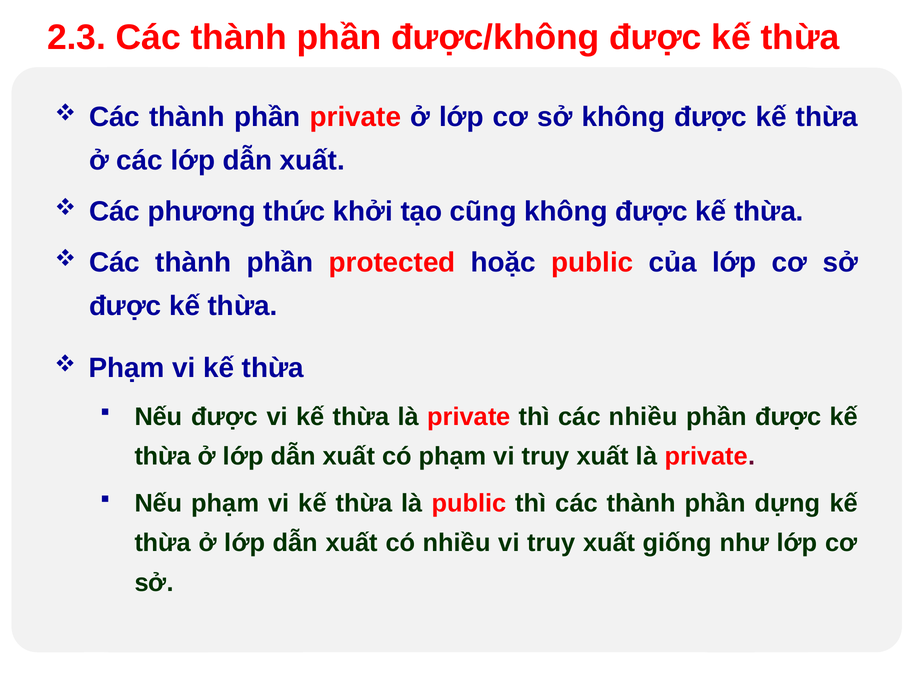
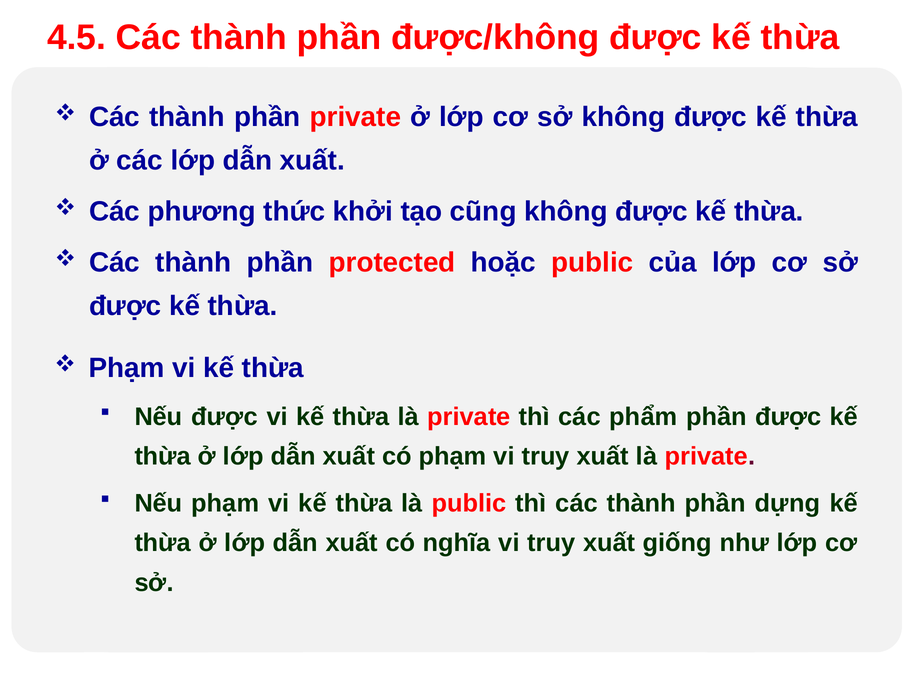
2.3: 2.3 -> 4.5
các nhiều: nhiều -> phẩm
có nhiều: nhiều -> nghĩa
